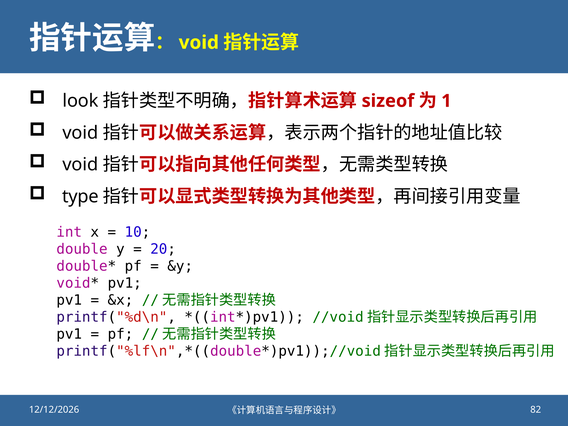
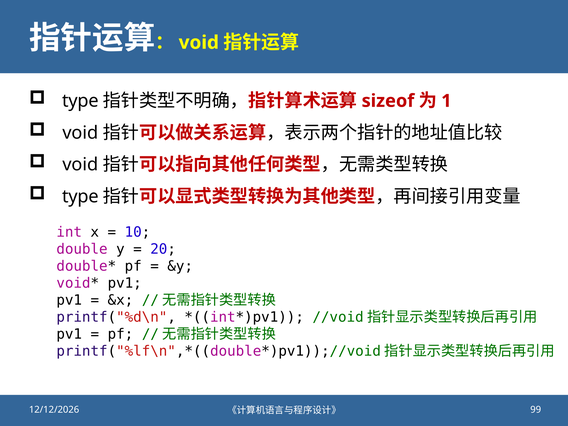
look at (80, 101): look -> type
82: 82 -> 99
